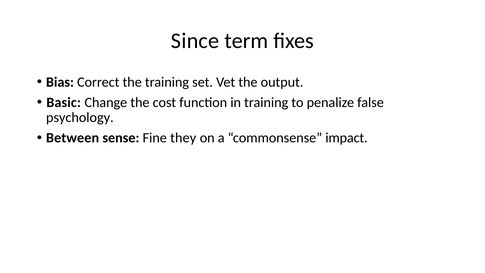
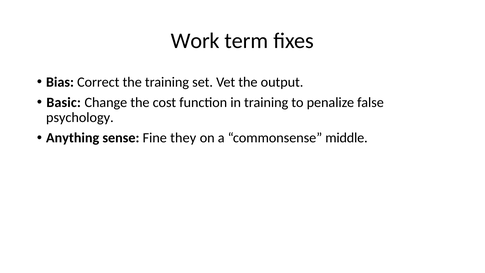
Since: Since -> Work
Between: Between -> Anything
impact: impact -> middle
